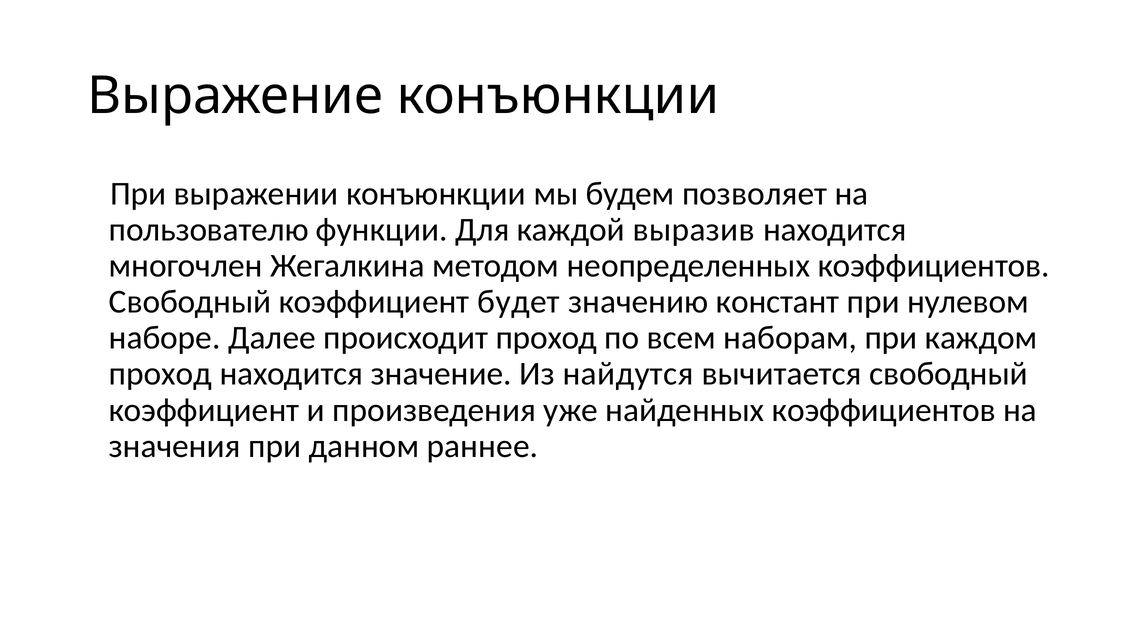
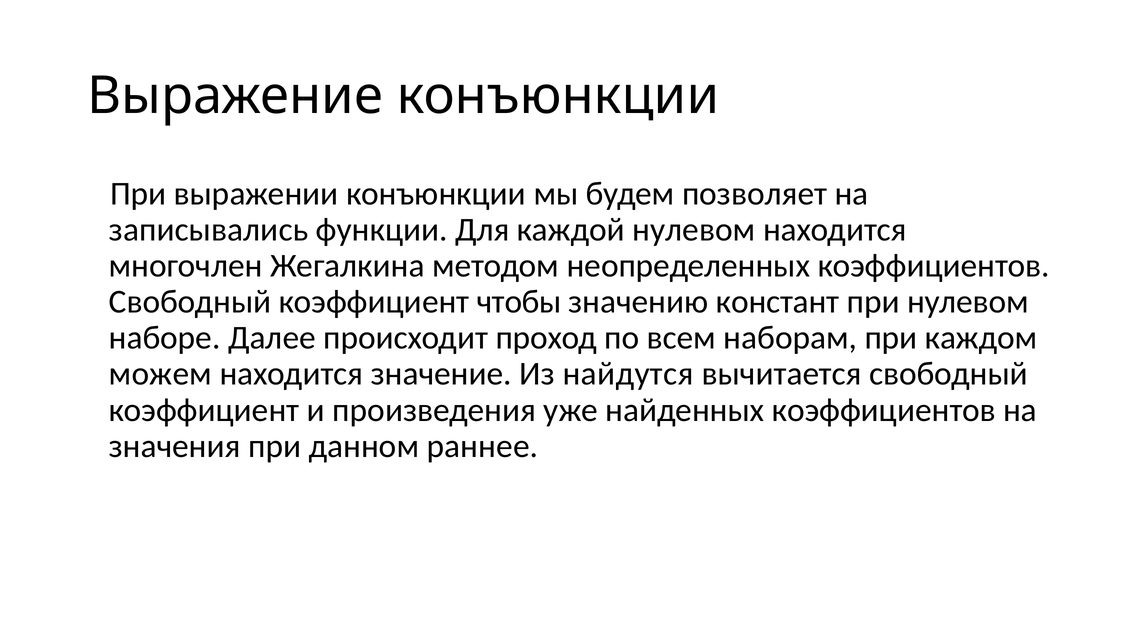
пользователю: пользователю -> записывались
каждой выразив: выразив -> нулевом
будет: будет -> чтобы
проход at (160, 374): проход -> можем
